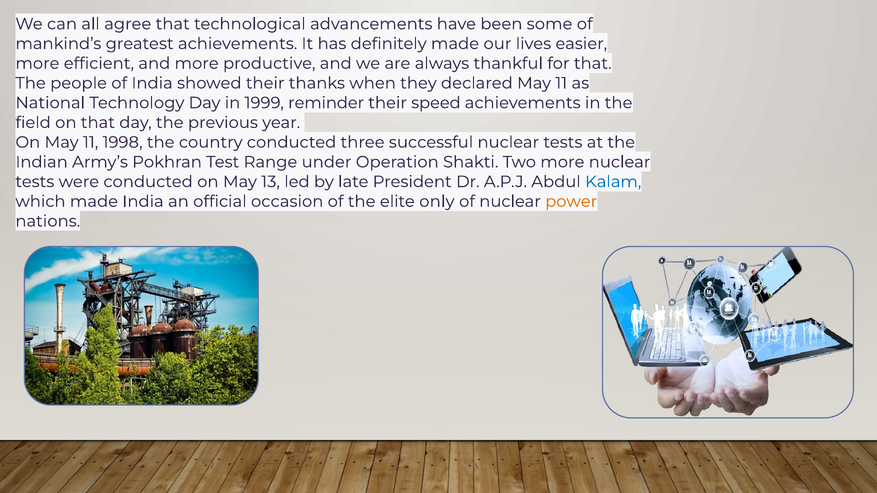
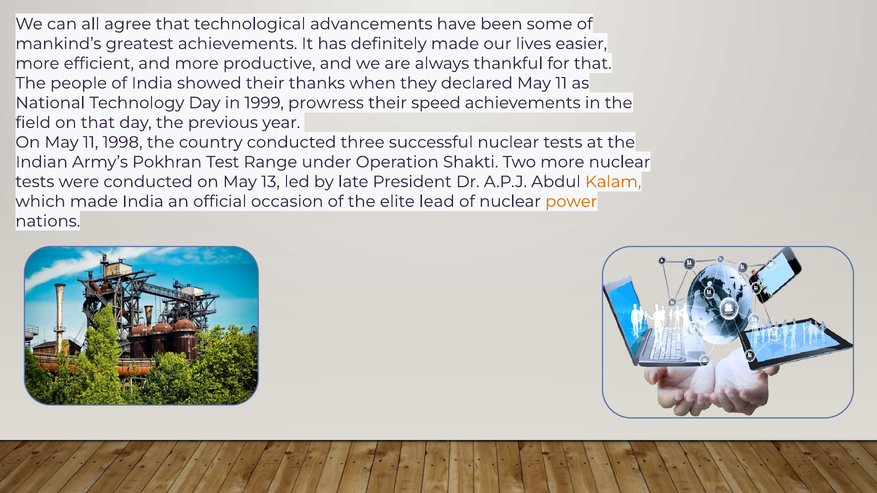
reminder: reminder -> prowress
Kalam colour: blue -> orange
only: only -> lead
